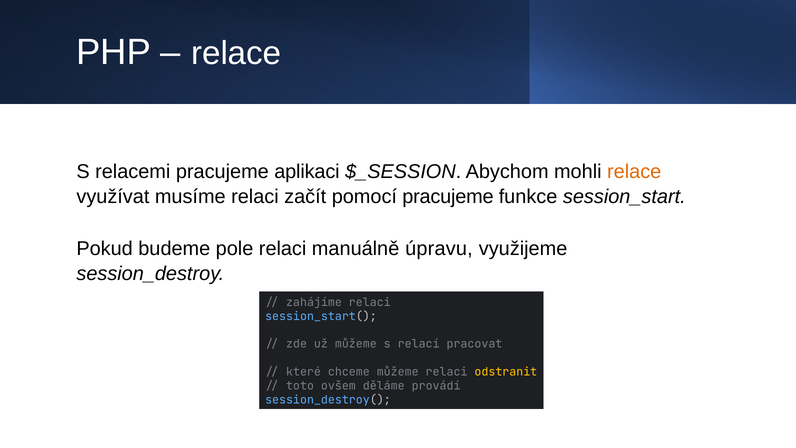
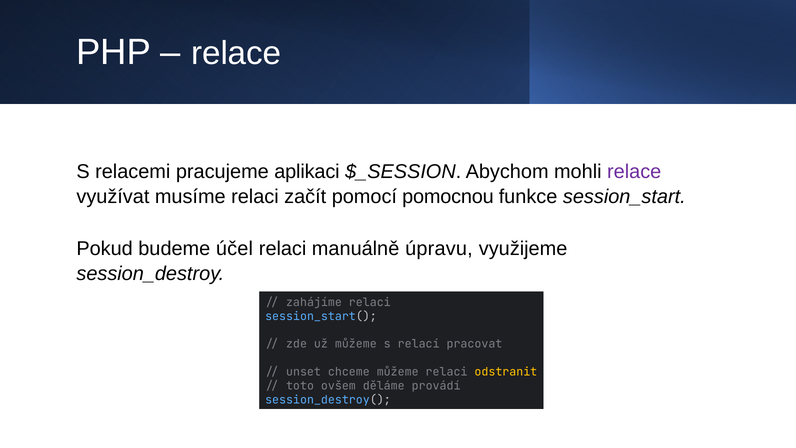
relace at (634, 172) colour: orange -> purple
pomocí pracujeme: pracujeme -> pomocnou
pole: pole -> účel
které: které -> unset
